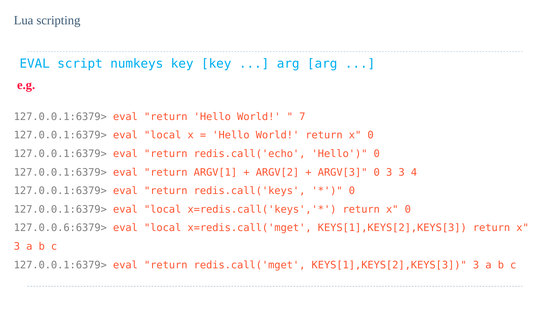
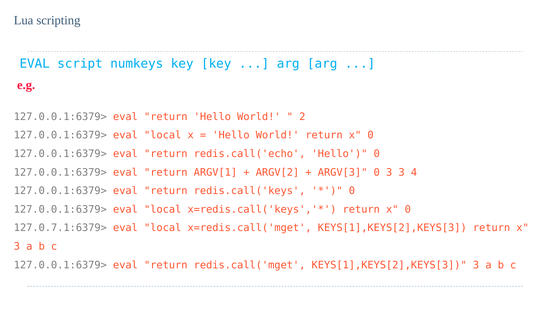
7: 7 -> 2
127.0.0.6:6379>: 127.0.0.6:6379> -> 127.0.7.1:6379>
